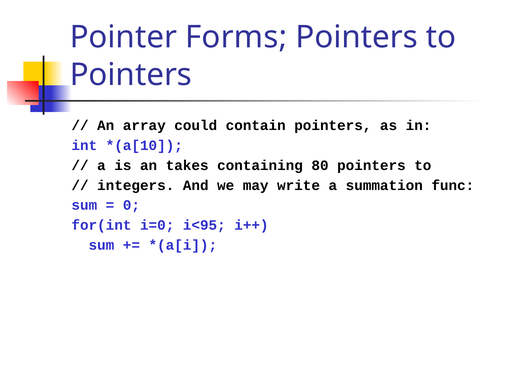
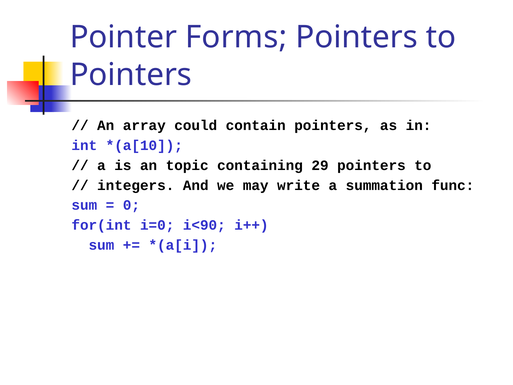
takes: takes -> topic
80: 80 -> 29
i<95: i<95 -> i<90
